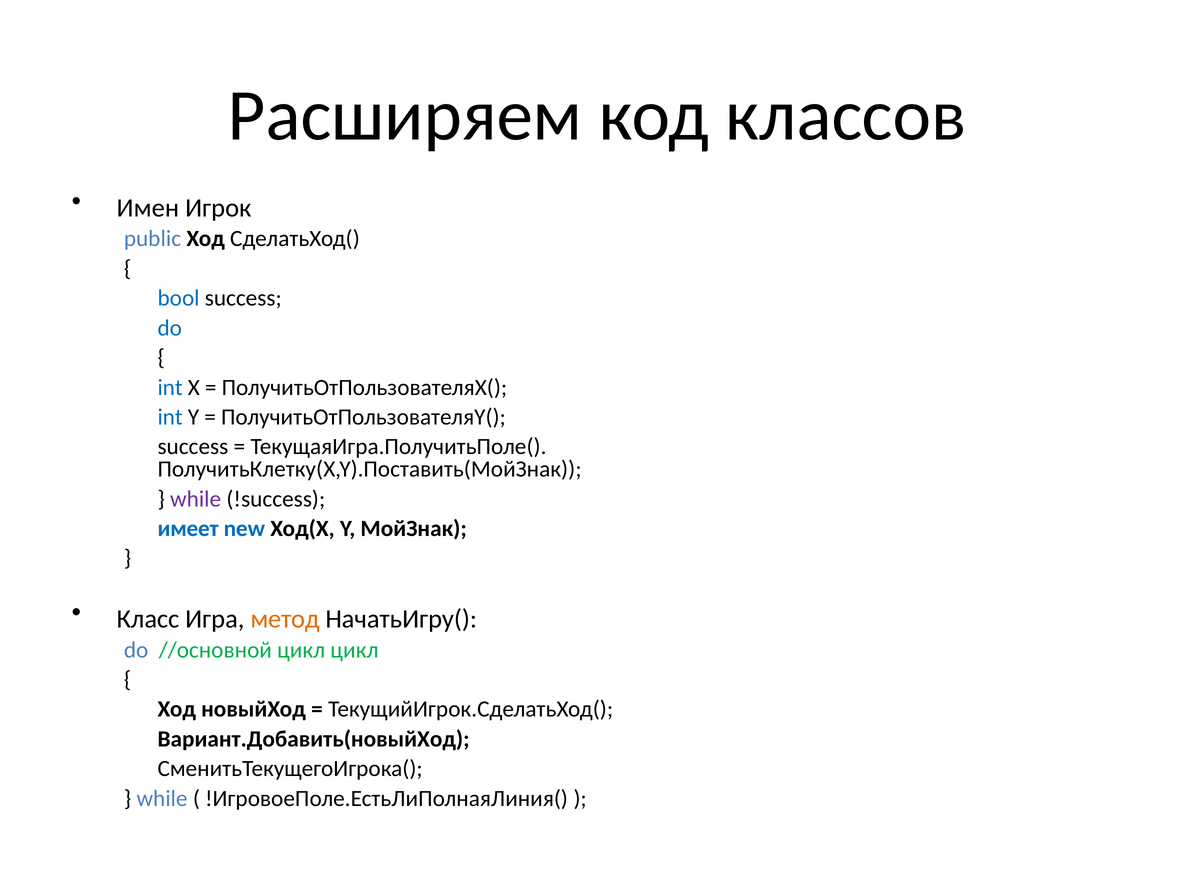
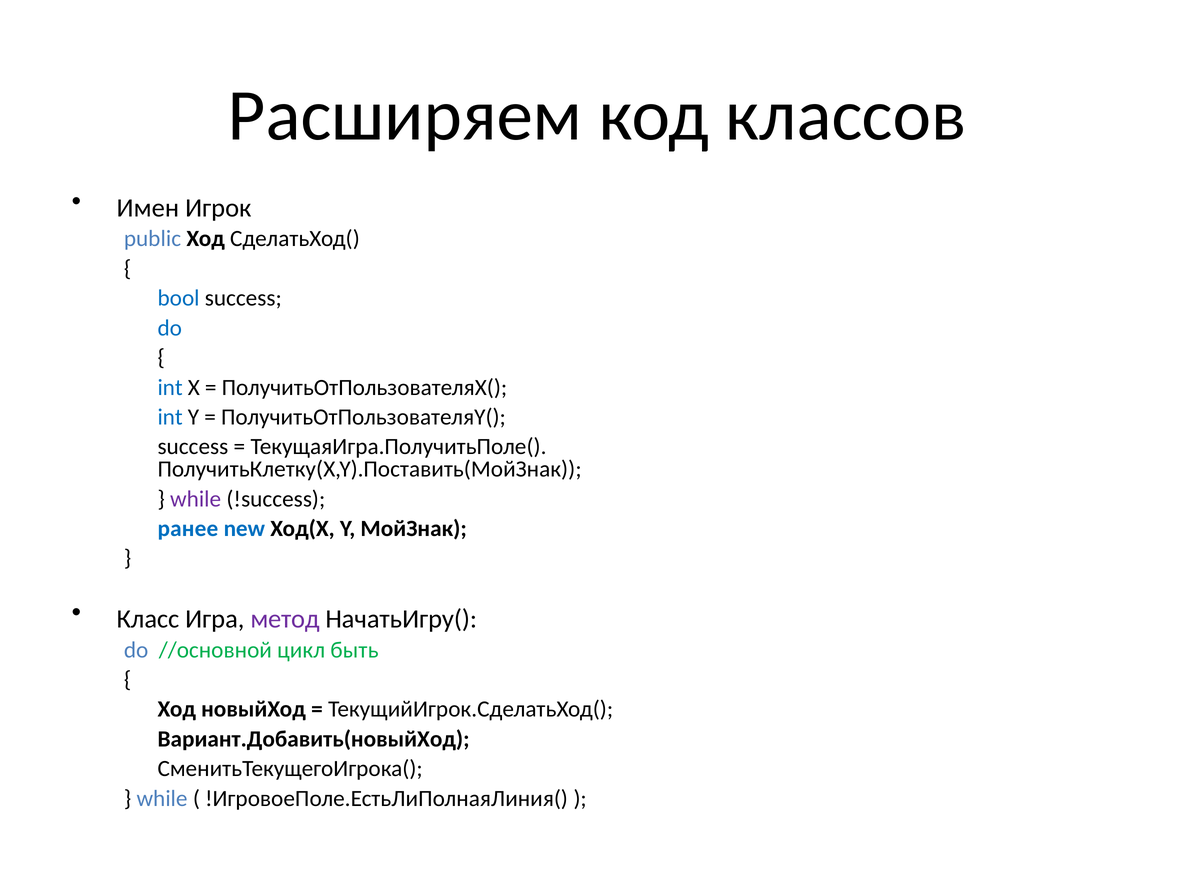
имеет: имеет -> ранее
метод colour: orange -> purple
цикл цикл: цикл -> быть
